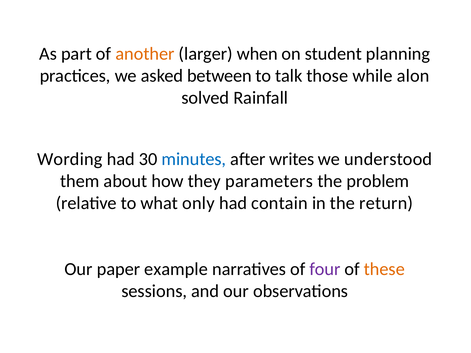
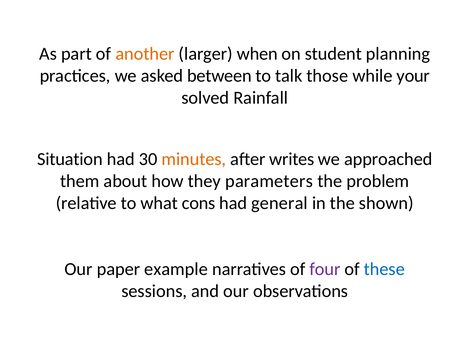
alon: alon -> your
Wording: Wording -> Situation
minutes colour: blue -> orange
understood: understood -> approached
only: only -> cons
contain: contain -> general
return: return -> shown
these colour: orange -> blue
